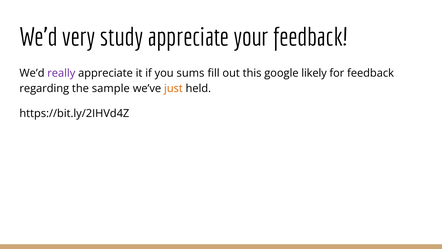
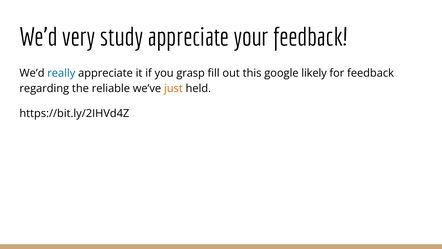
really colour: purple -> blue
sums: sums -> grasp
sample: sample -> reliable
